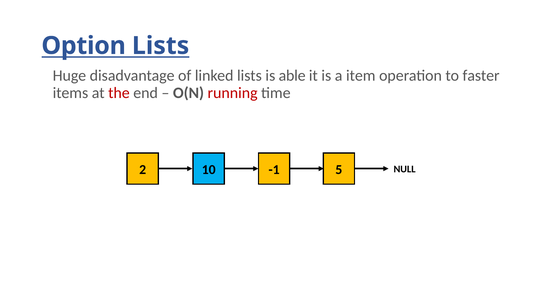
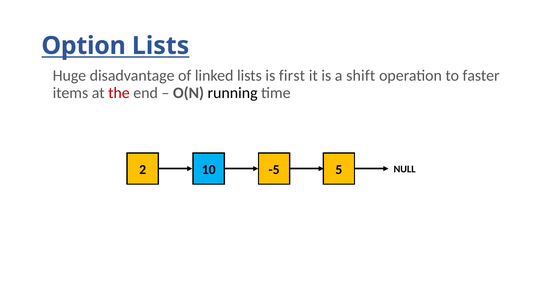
able: able -> first
item: item -> shift
running colour: red -> black
-1: -1 -> -5
